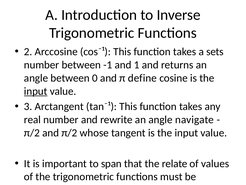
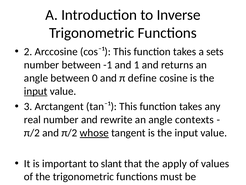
navigate: navigate -> contexts
whose underline: none -> present
span: span -> slant
relate: relate -> apply
